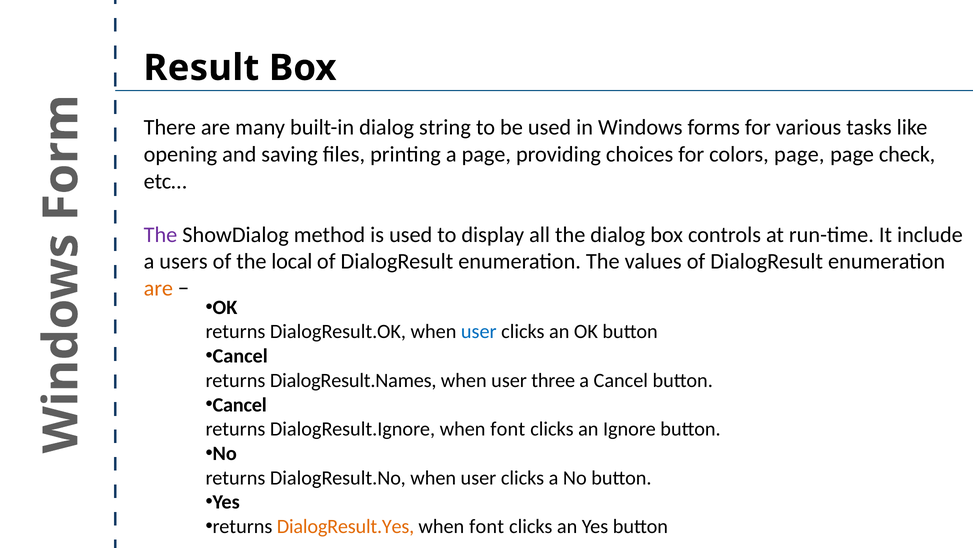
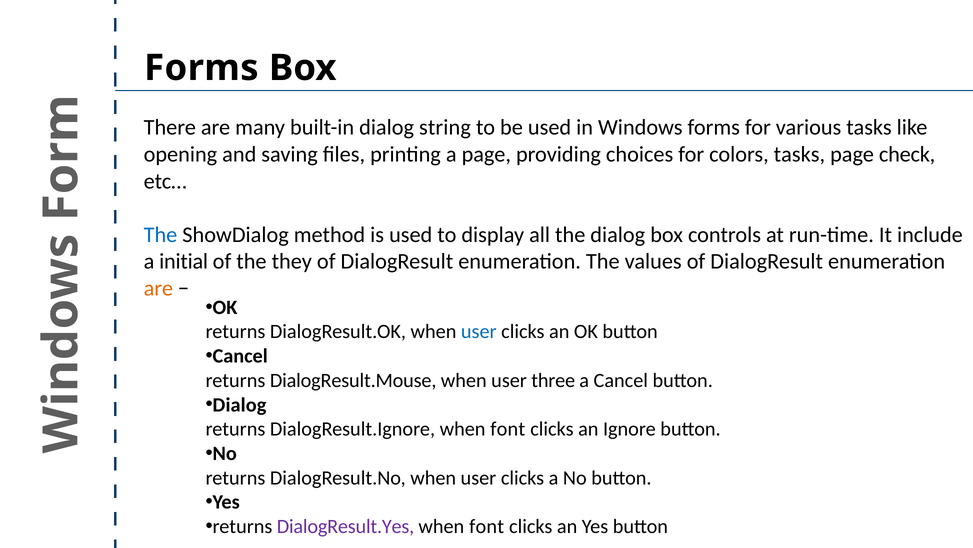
Result at (201, 68): Result -> Forms
colors page: page -> tasks
The at (160, 234) colour: purple -> blue
users: users -> initial
local: local -> they
DialogResult.Names: DialogResult.Names -> DialogResult.Mouse
Cancel at (240, 404): Cancel -> Dialog
DialogResult.Yes colour: orange -> purple
